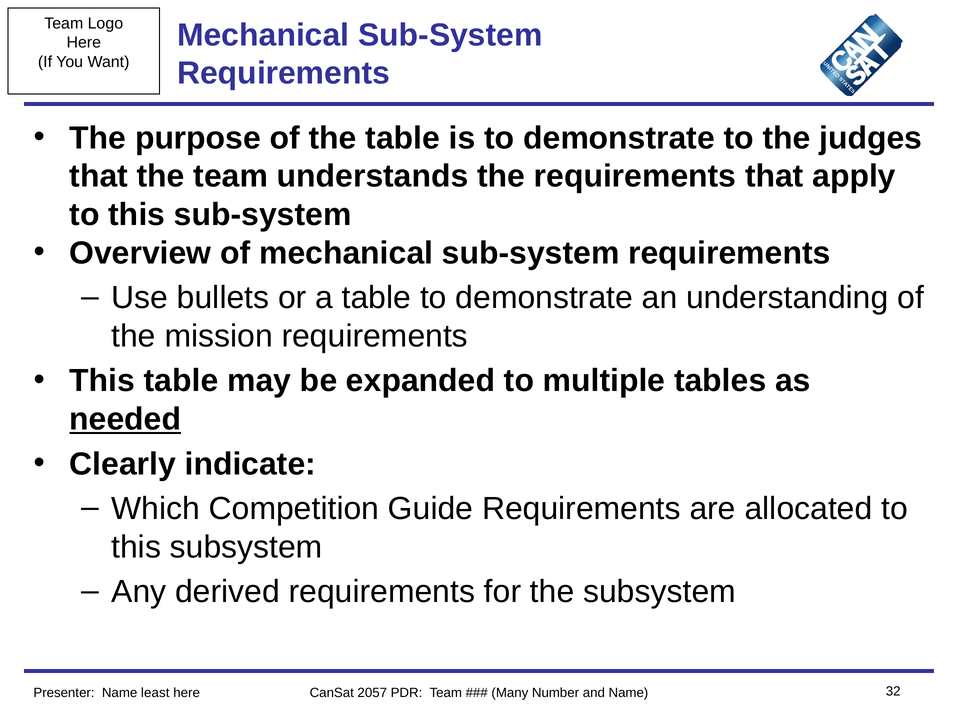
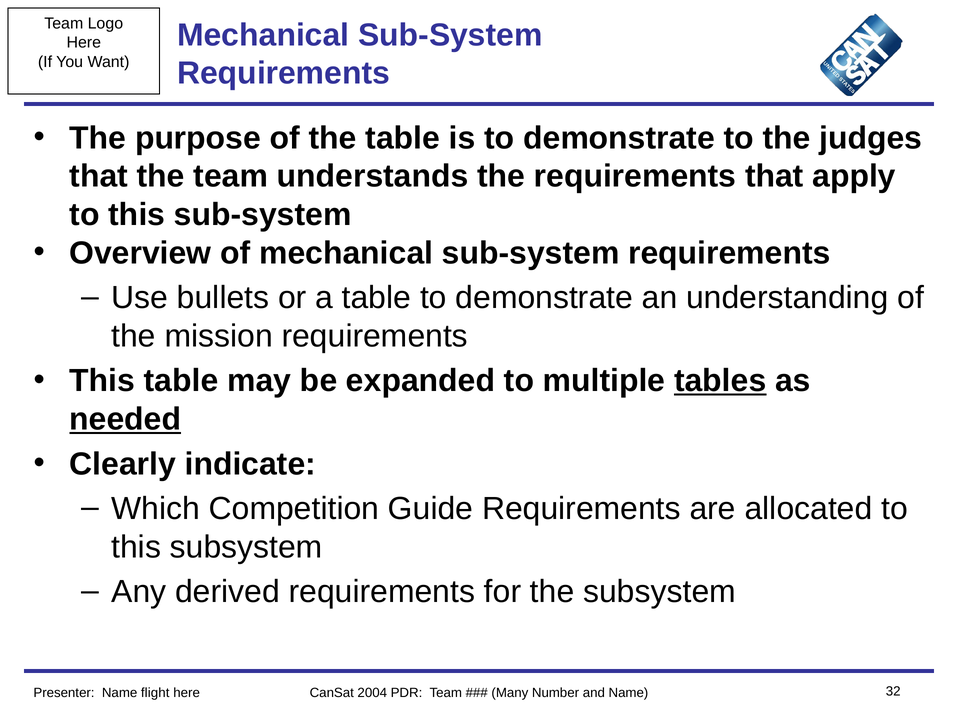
tables underline: none -> present
least: least -> flight
2057: 2057 -> 2004
